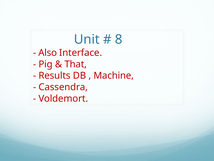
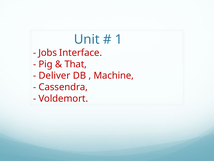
8: 8 -> 1
Also: Also -> Jobs
Results: Results -> Deliver
